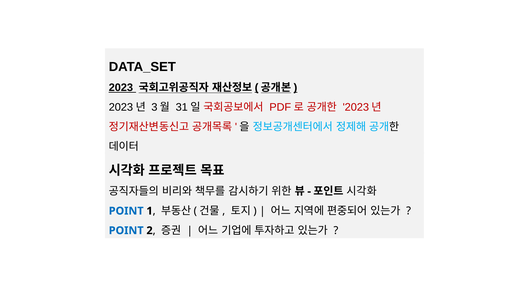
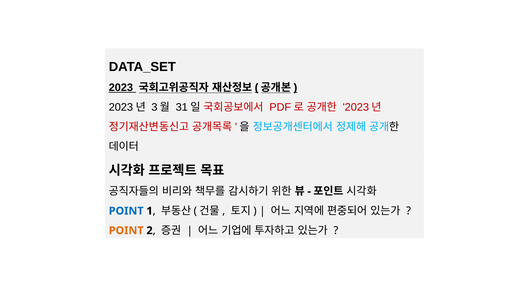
POINT at (126, 231) colour: blue -> orange
